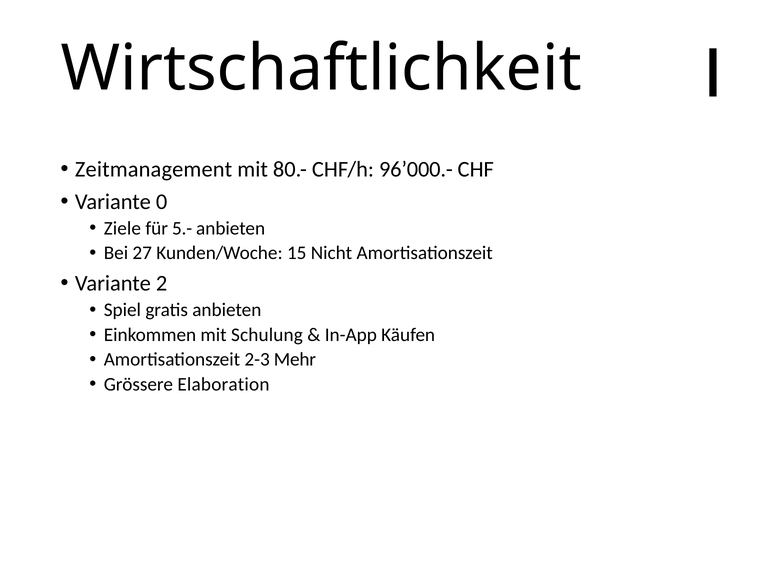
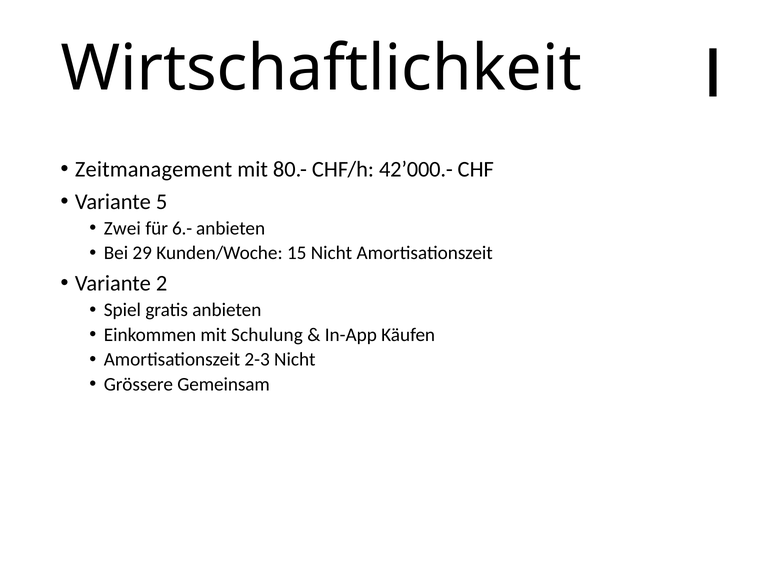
96’000.-: 96’000.- -> 42’000.-
0: 0 -> 5
Ziele: Ziele -> Zwei
5.-: 5.- -> 6.-
27: 27 -> 29
2-3 Mehr: Mehr -> Nicht
Elaboration: Elaboration -> Gemeinsam
